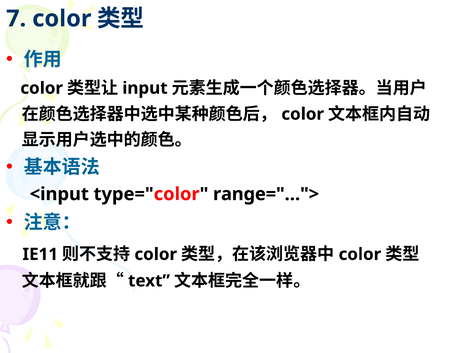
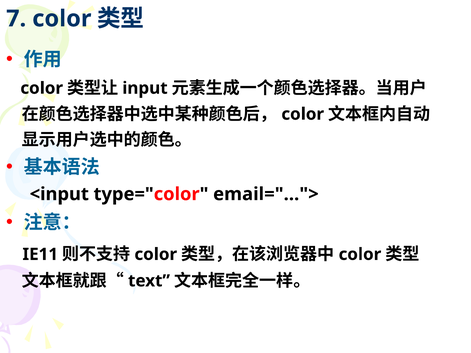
range="…">: range="…"> -> email="…">
